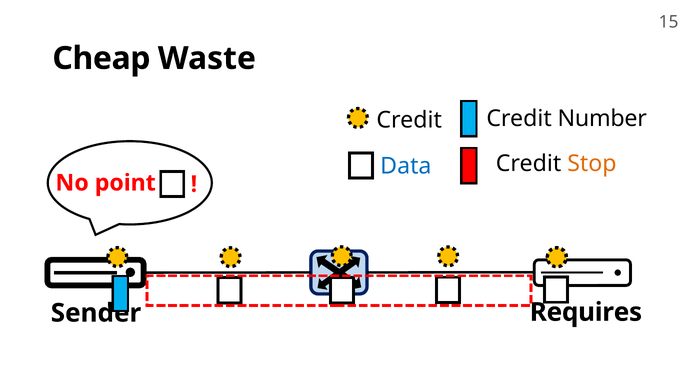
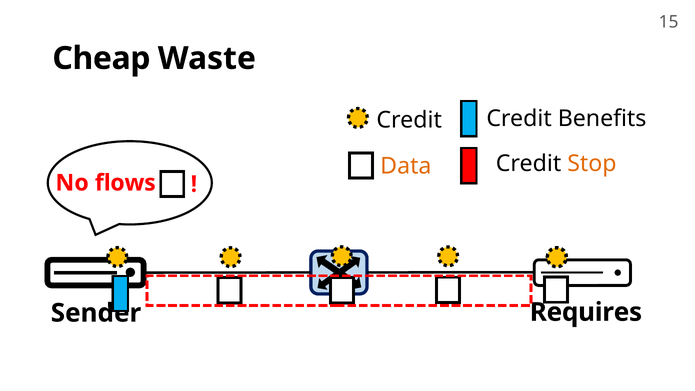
Number: Number -> Benefits
Data colour: blue -> orange
point: point -> flows
